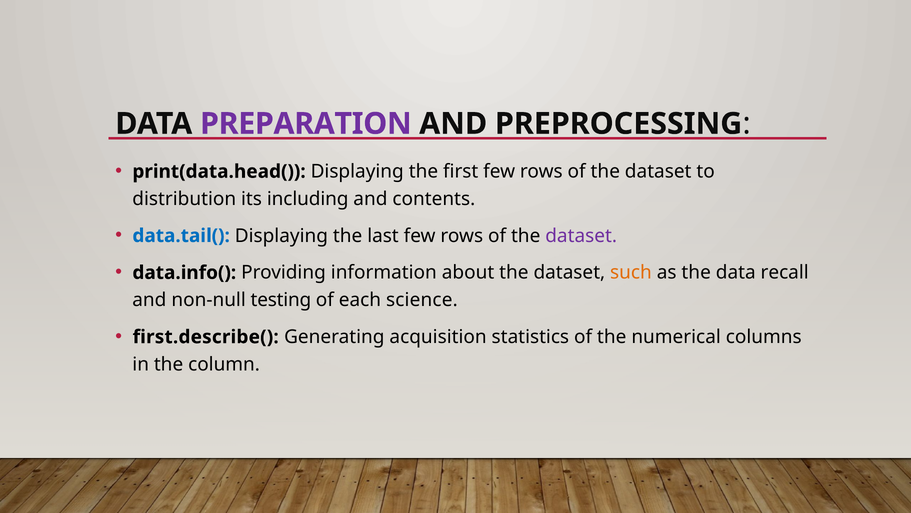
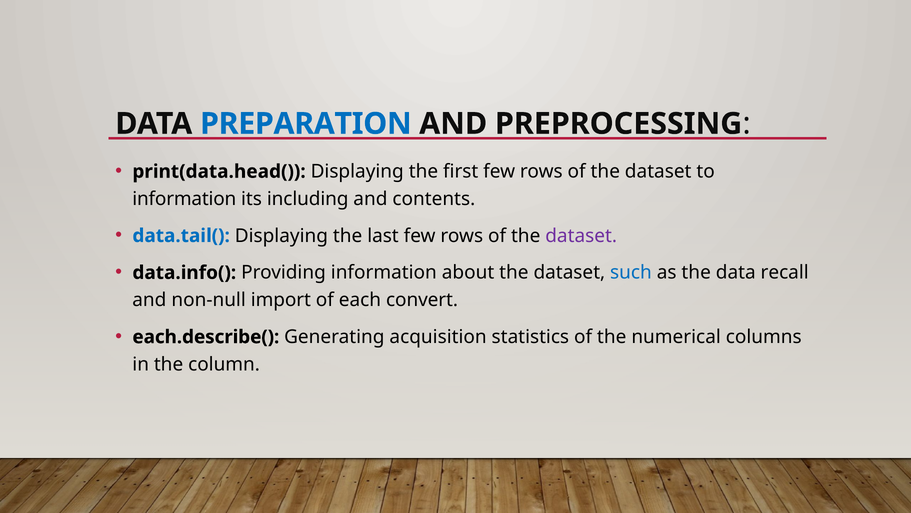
PREPARATION colour: purple -> blue
distribution at (184, 199): distribution -> information
such colour: orange -> blue
testing: testing -> import
science: science -> convert
first.describe(: first.describe( -> each.describe(
